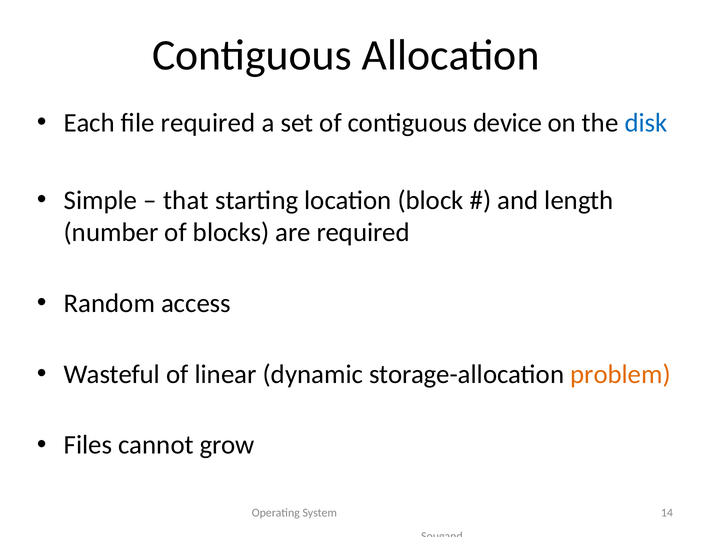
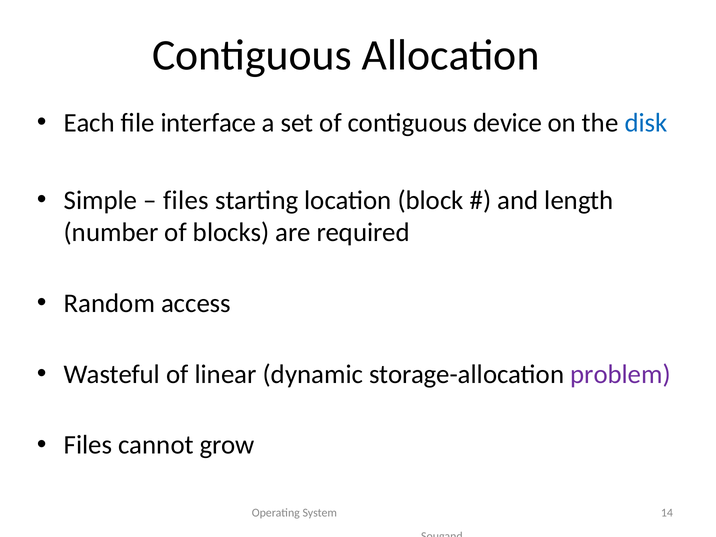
file required: required -> interface
that at (186, 200): that -> files
problem colour: orange -> purple
